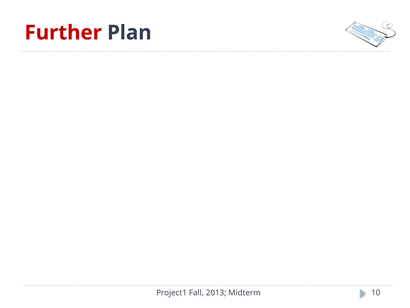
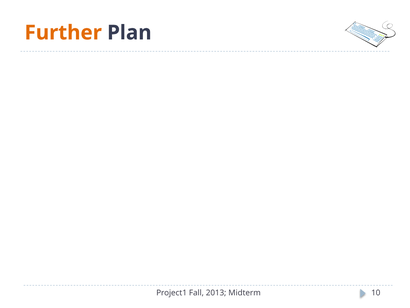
Further colour: red -> orange
